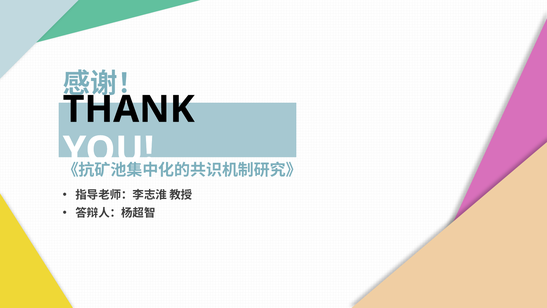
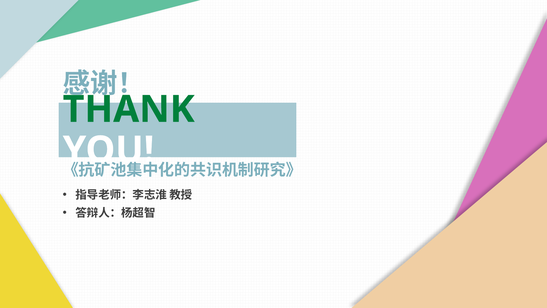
THANK colour: black -> green
